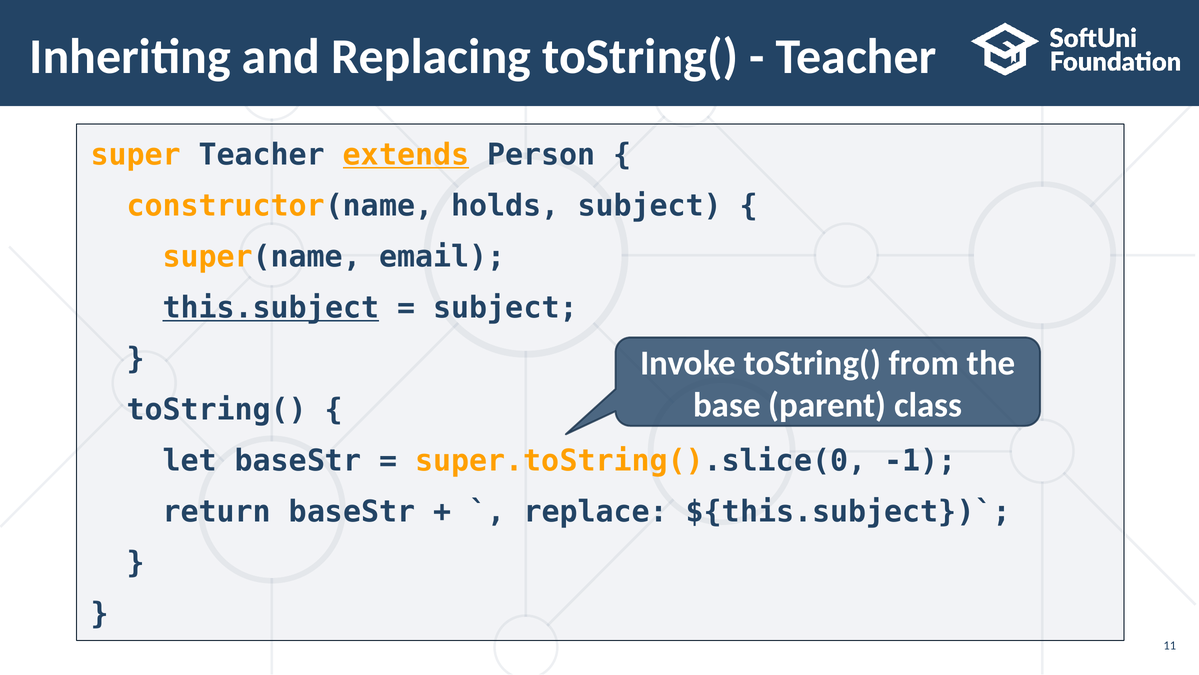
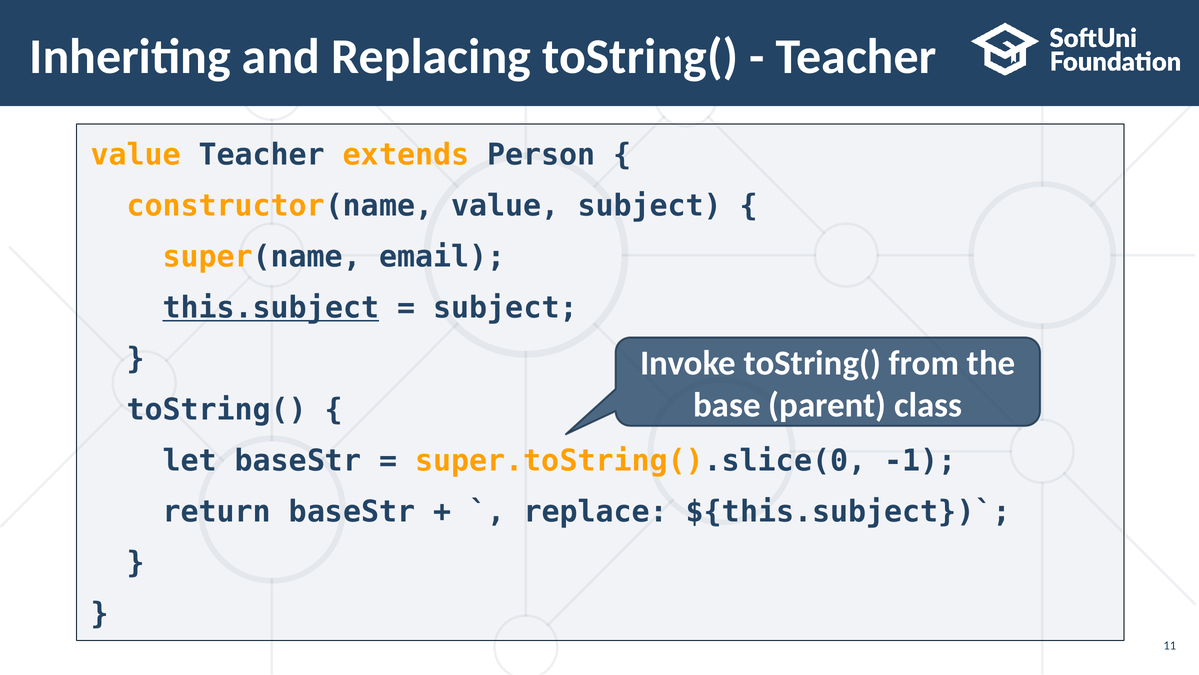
super at (136, 155): super -> value
extends underline: present -> none
constructor(name holds: holds -> value
